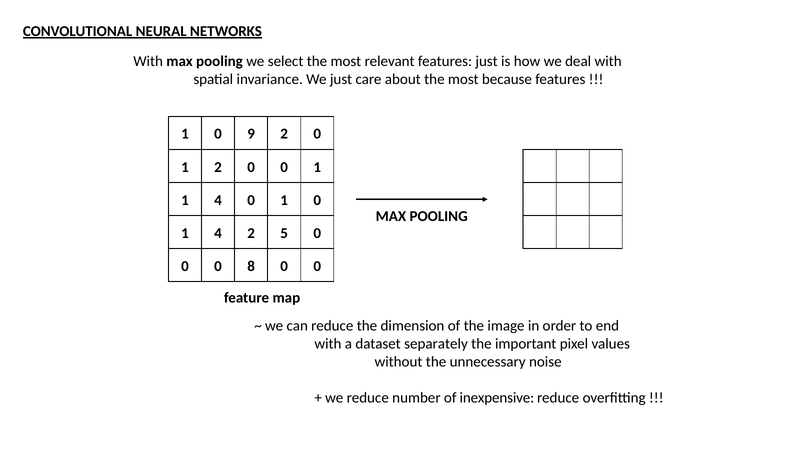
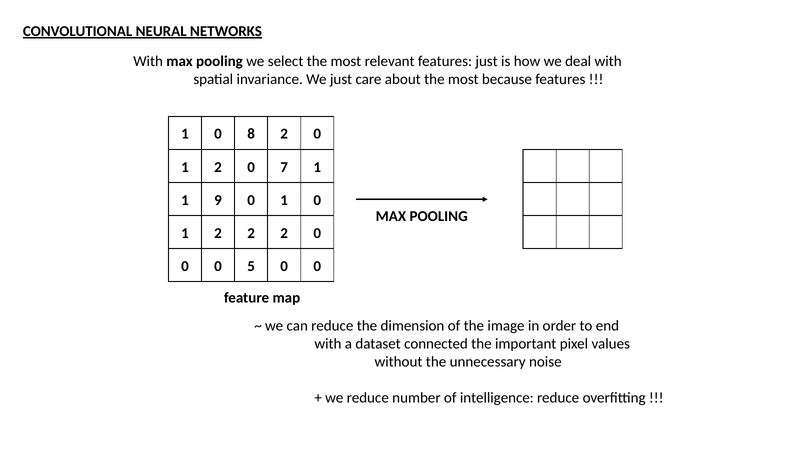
9: 9 -> 8
1 0 0: 0 -> 7
4 at (218, 200): 4 -> 9
4 at (218, 233): 4 -> 2
5 at (284, 233): 5 -> 2
8: 8 -> 5
separately: separately -> connected
inexpensive: inexpensive -> intelligence
